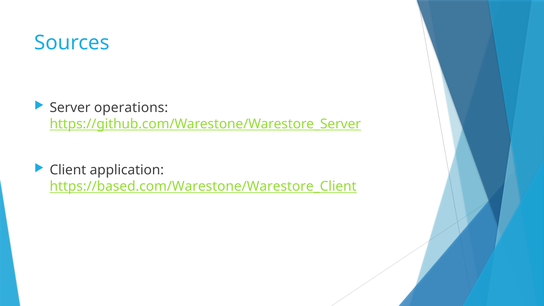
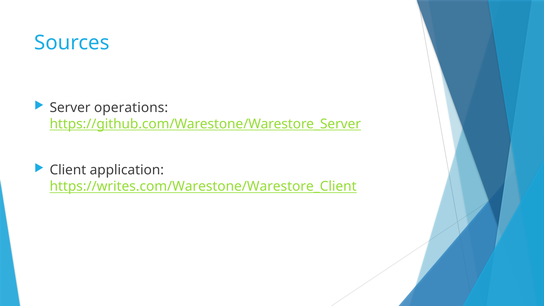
https://based.com/Warestone/Warestore_Client: https://based.com/Warestone/Warestore_Client -> https://writes.com/Warestone/Warestore_Client
